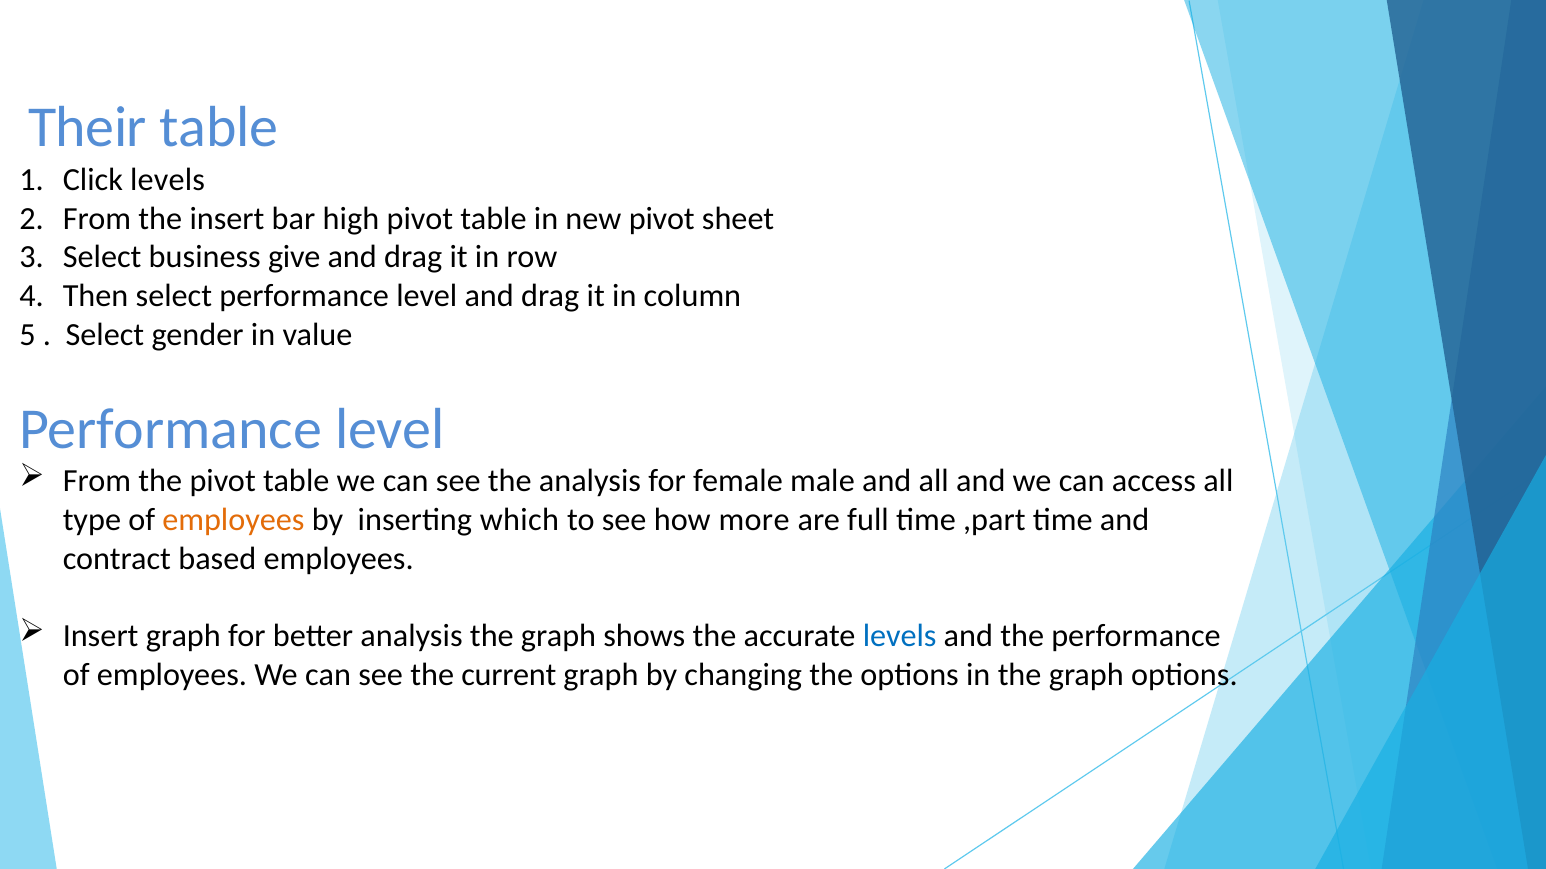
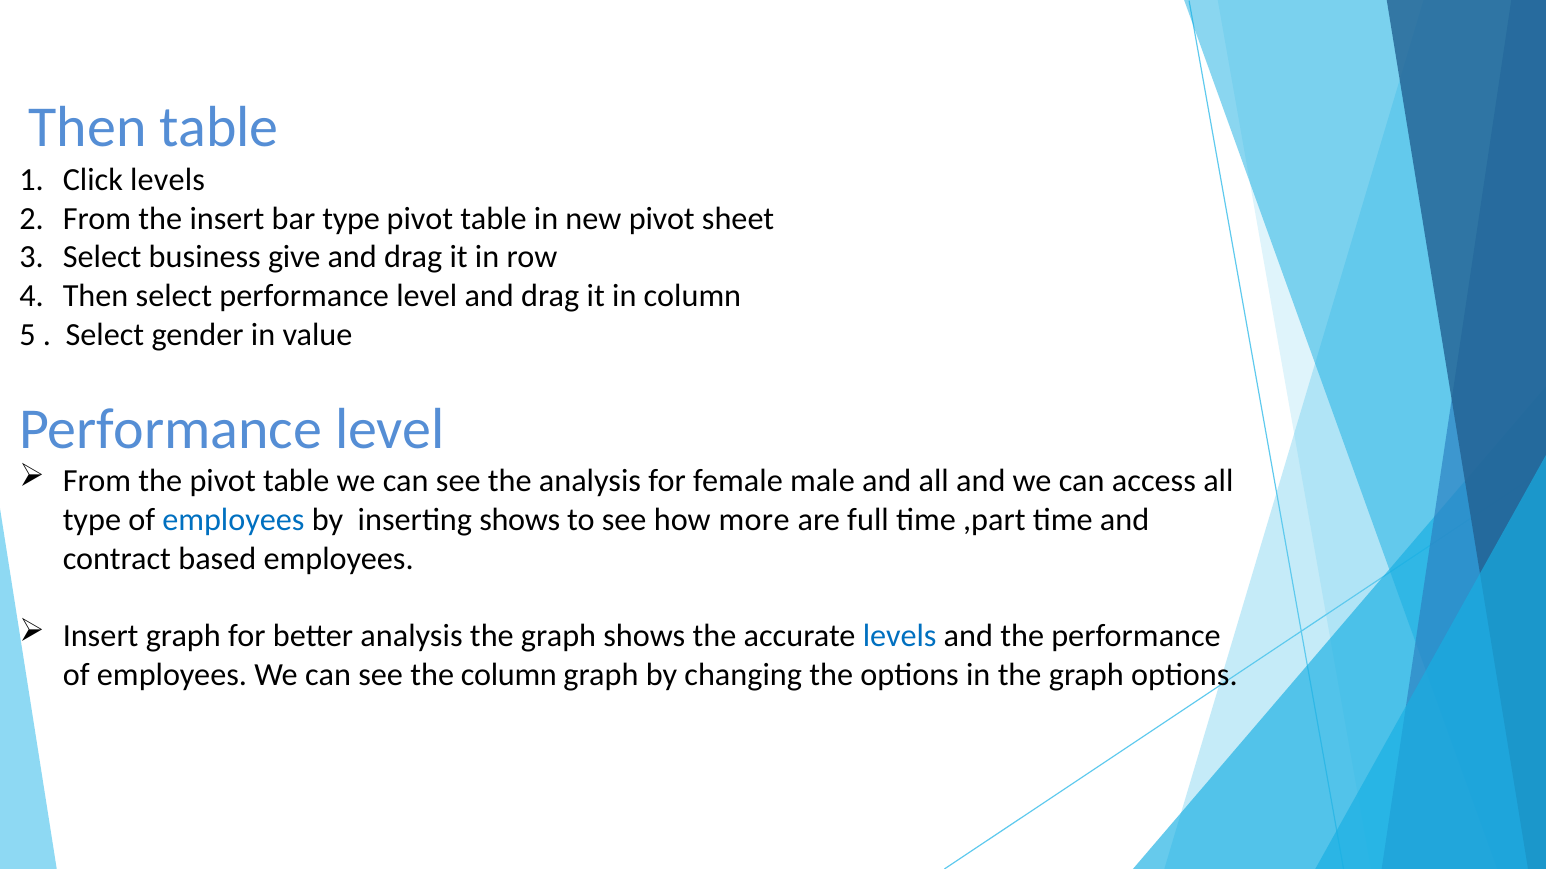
Their at (88, 128): Their -> Then
bar high: high -> type
employees at (233, 520) colour: orange -> blue
inserting which: which -> shows
the current: current -> column
